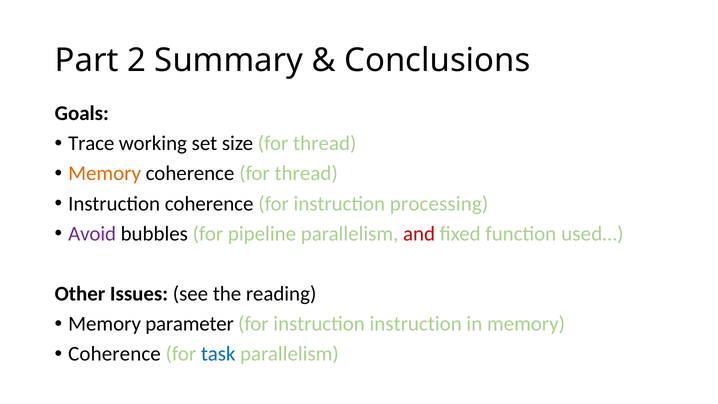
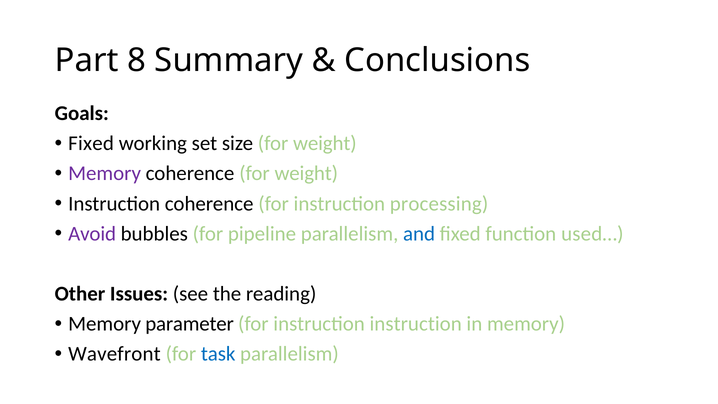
2: 2 -> 8
Trace at (91, 143): Trace -> Fixed
size for thread: thread -> weight
Memory at (105, 174) colour: orange -> purple
coherence for thread: thread -> weight
and colour: red -> blue
Coherence at (114, 354): Coherence -> Wavefront
